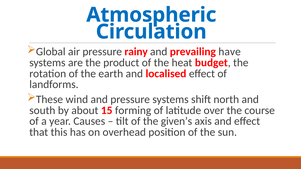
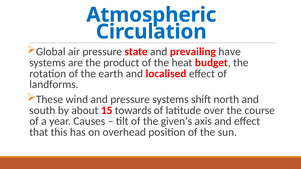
rainy: rainy -> state
forming: forming -> towards
